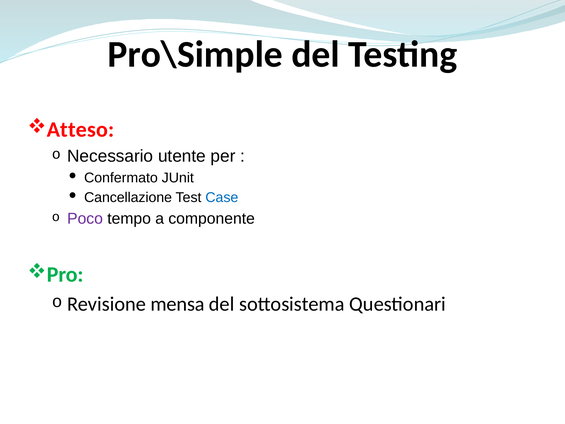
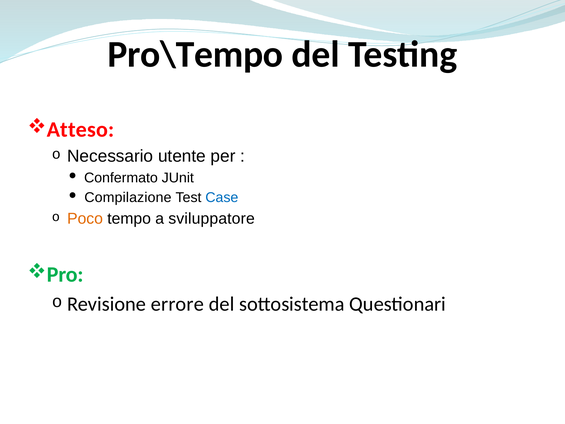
Pro\Simple: Pro\Simple -> Pro\Tempo
Cancellazione: Cancellazione -> Compilazione
Poco colour: purple -> orange
componente: componente -> sviluppatore
mensa: mensa -> errore
